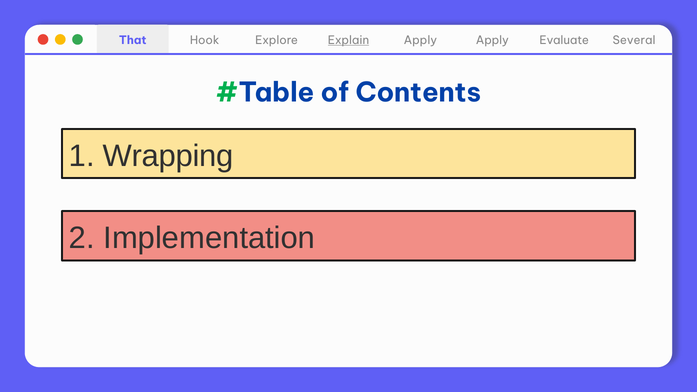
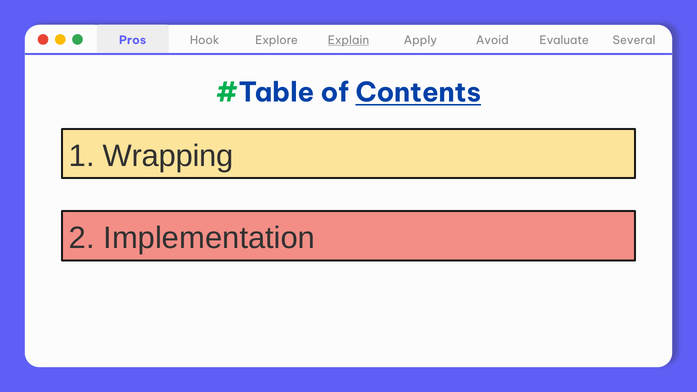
That: That -> Pros
Apply Apply: Apply -> Avoid
Contents underline: none -> present
